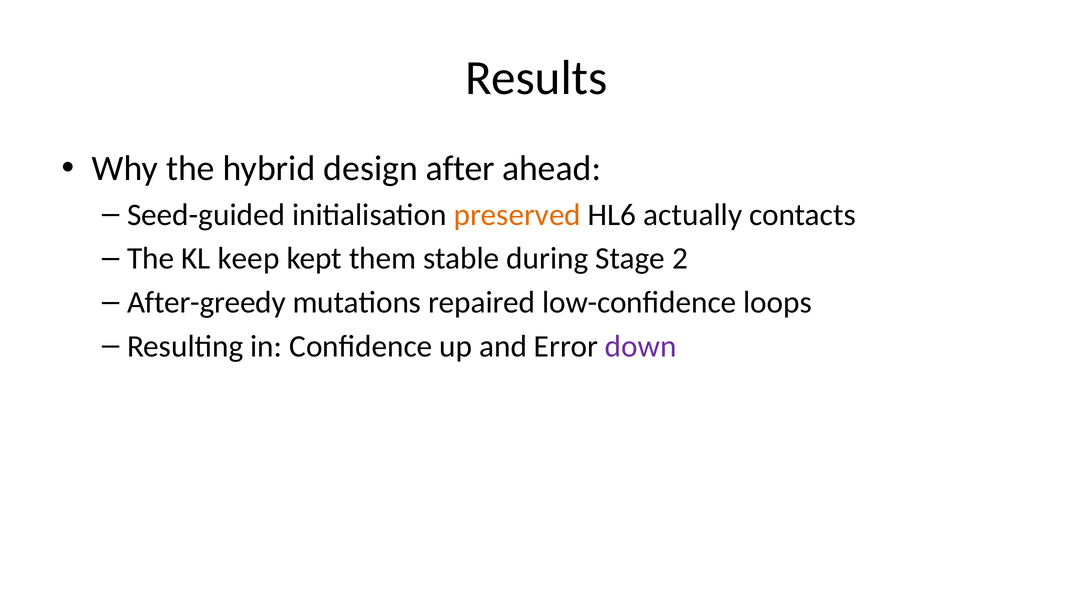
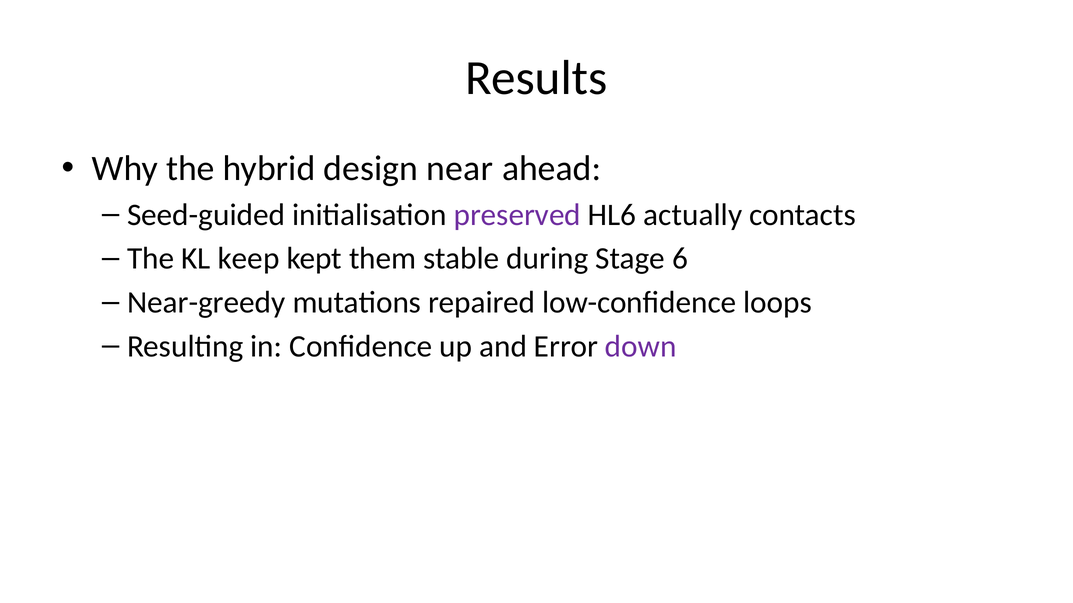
after: after -> near
preserved colour: orange -> purple
2: 2 -> 6
After-greedy: After-greedy -> Near-greedy
